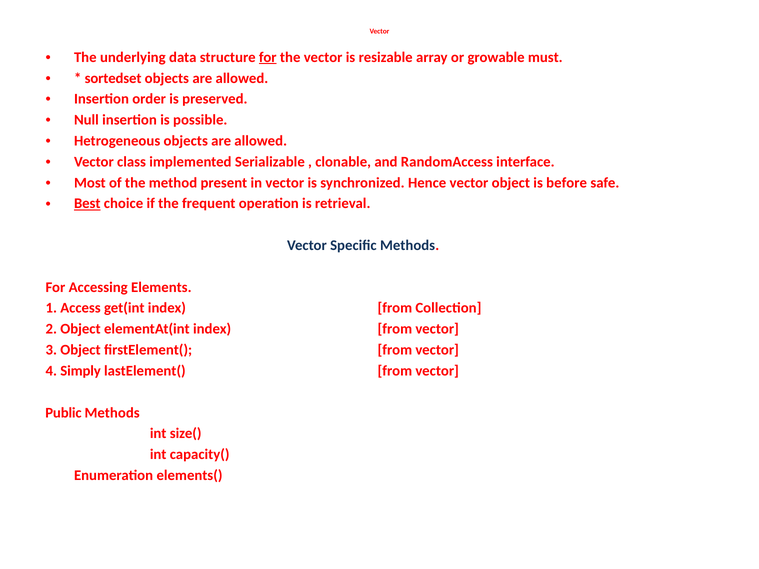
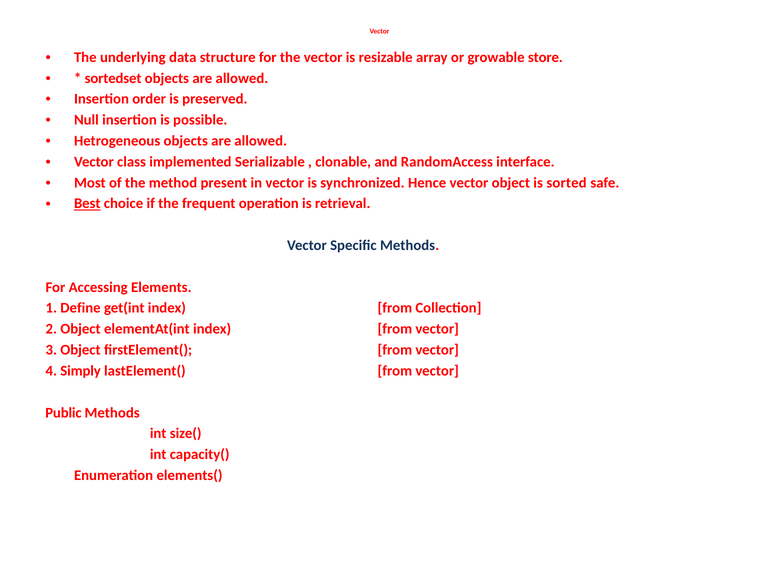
for at (268, 57) underline: present -> none
must: must -> store
before: before -> sorted
Access: Access -> Define
